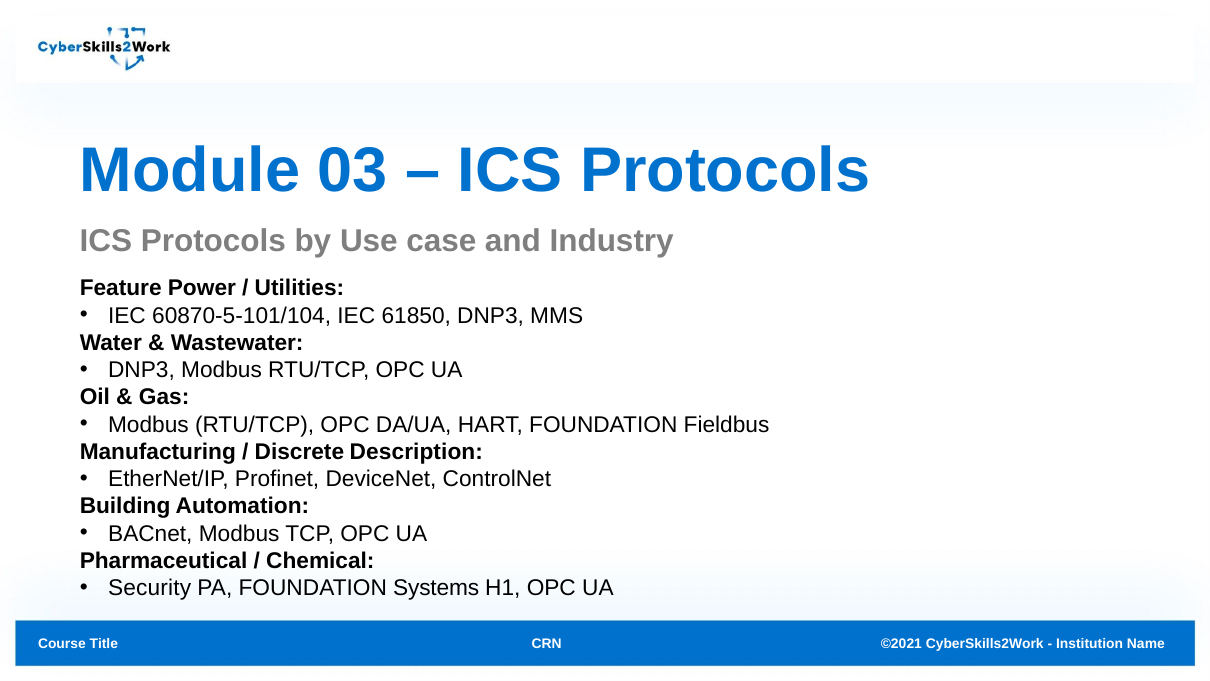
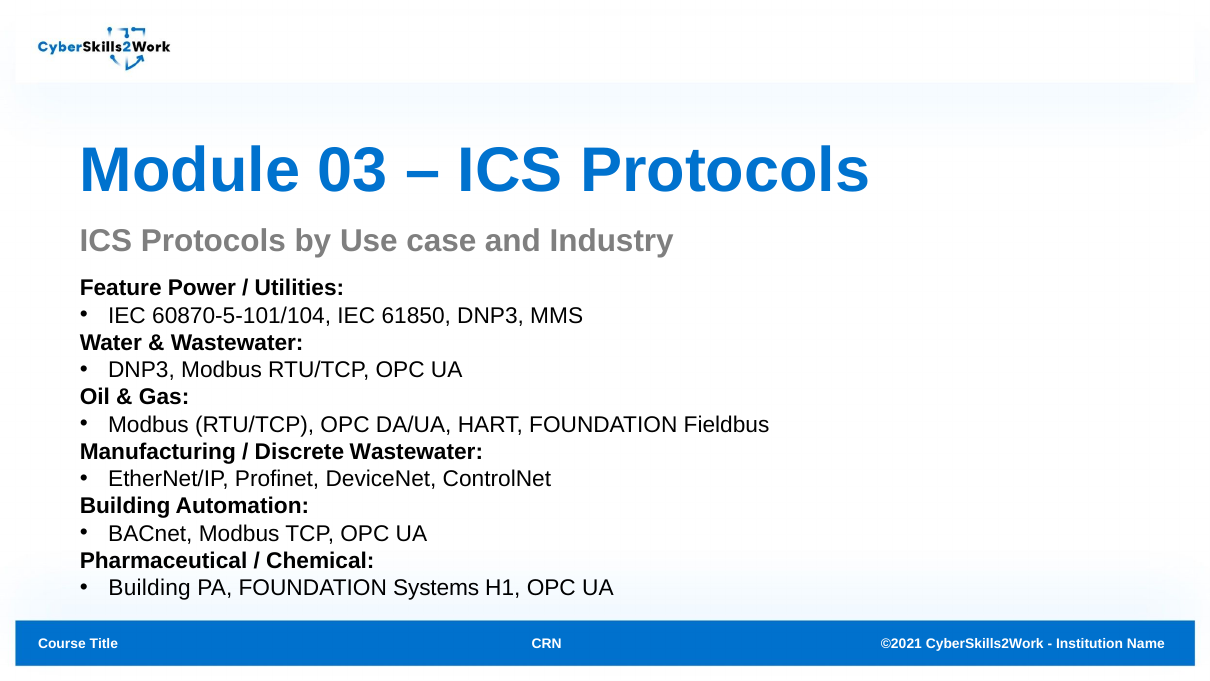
Discrete Description: Description -> Wastewater
Security at (150, 588): Security -> Building
